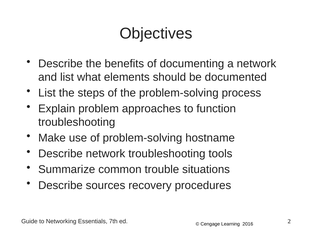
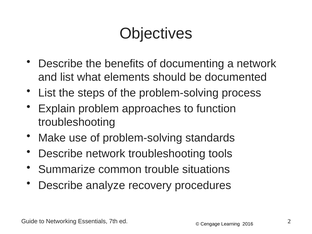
hostname: hostname -> standards
sources: sources -> analyze
